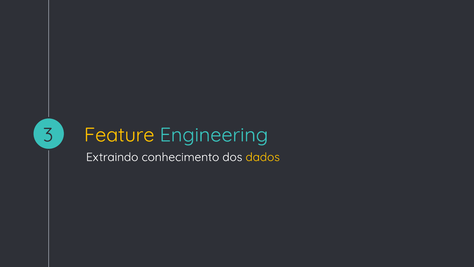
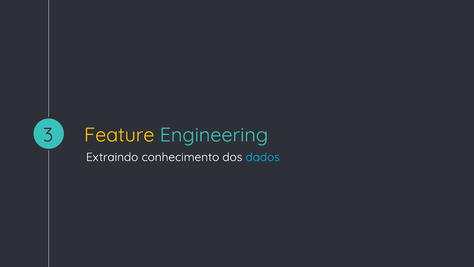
dados colour: yellow -> light blue
